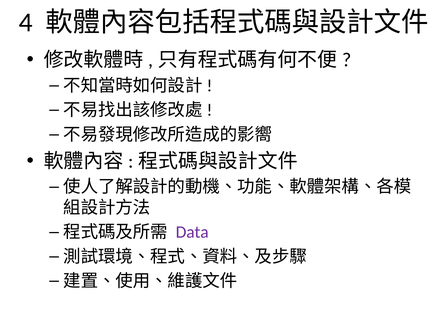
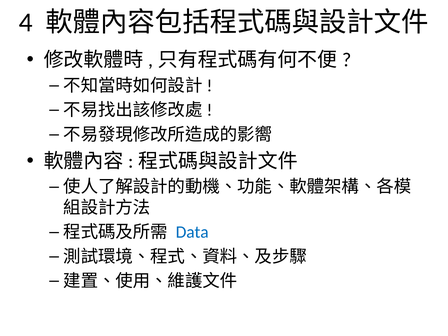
Data colour: purple -> blue
